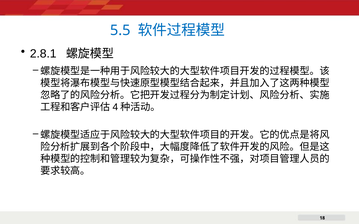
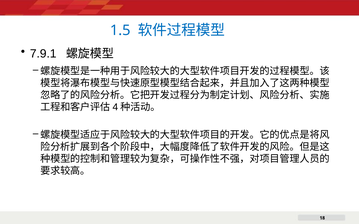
5.5: 5.5 -> 1.5
2.8.1: 2.8.1 -> 7.9.1
